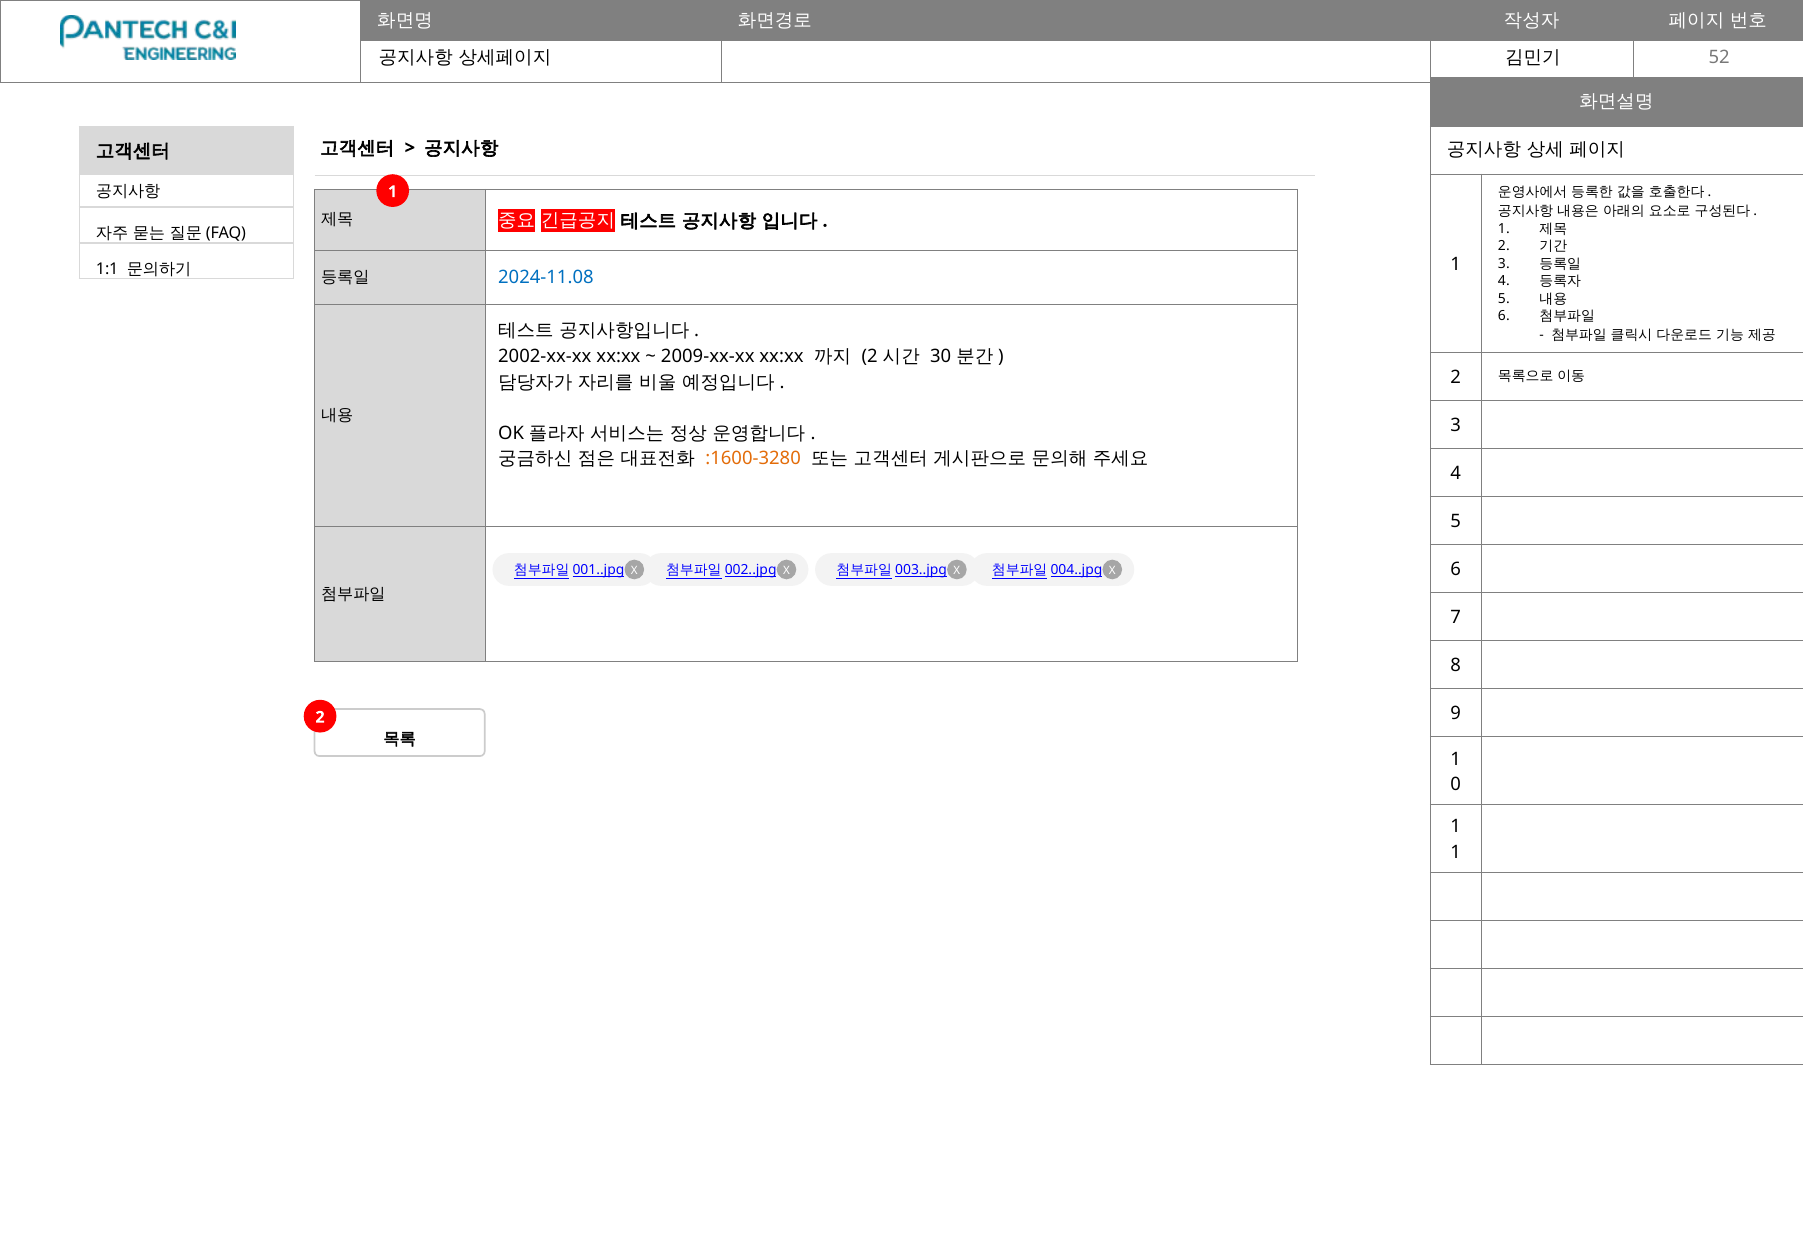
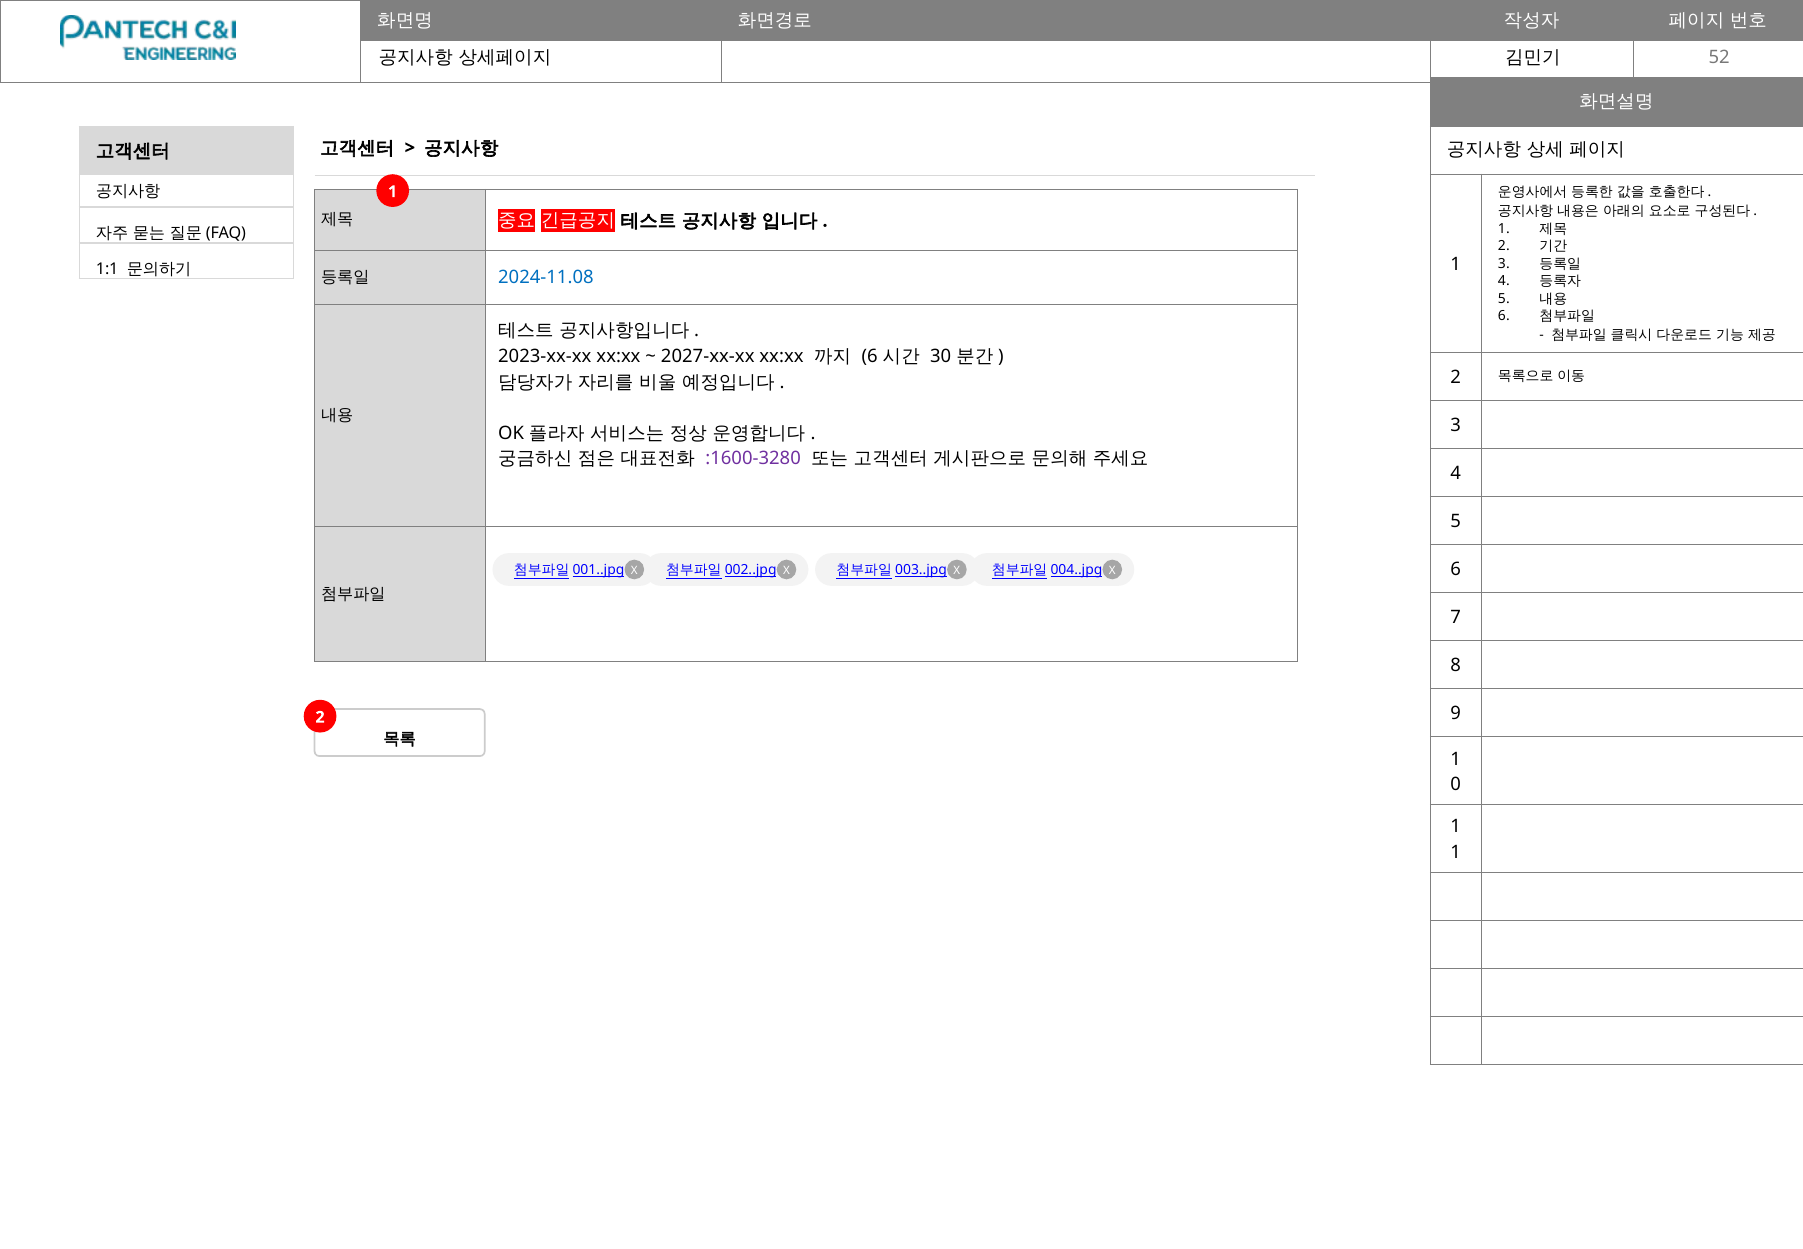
2002-xx-xx: 2002-xx-xx -> 2023-xx-xx
2009-xx-xx: 2009-xx-xx -> 2027-xx-xx
2 at (870, 356): 2 -> 6
:1600-3280 colour: orange -> purple
